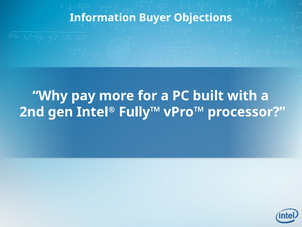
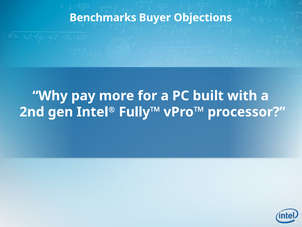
Information: Information -> Benchmarks
